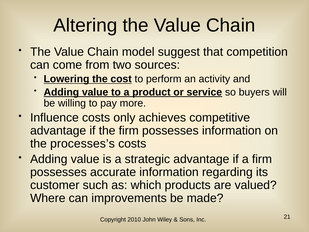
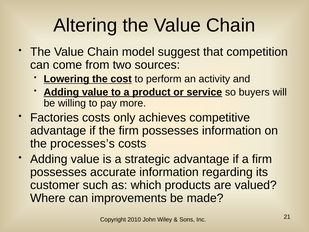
Influence: Influence -> Factories
